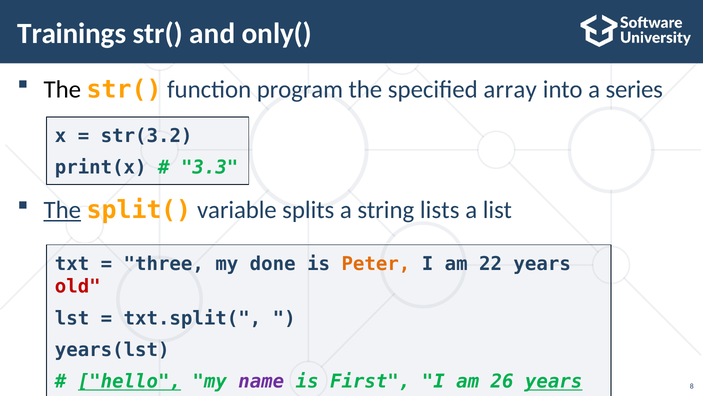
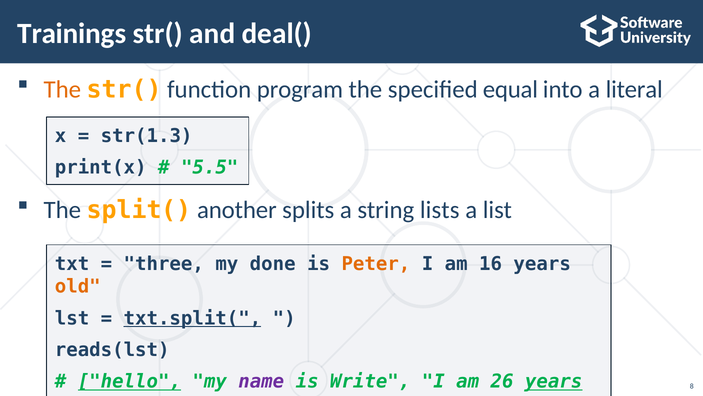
only(: only( -> deal(
The at (62, 89) colour: black -> orange
array: array -> equal
series: series -> literal
str(3.2: str(3.2 -> str(1.3
3.3: 3.3 -> 5.5
The at (62, 210) underline: present -> none
variable: variable -> another
22: 22 -> 16
old at (78, 286) colour: red -> orange
txt.split( underline: none -> present
years(lst: years(lst -> reads(lst
First: First -> Write
